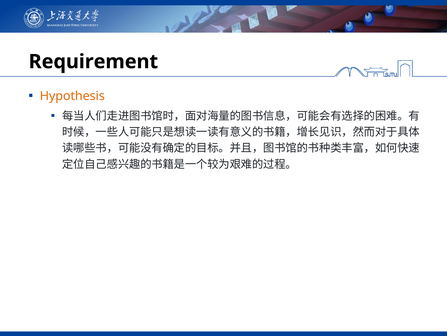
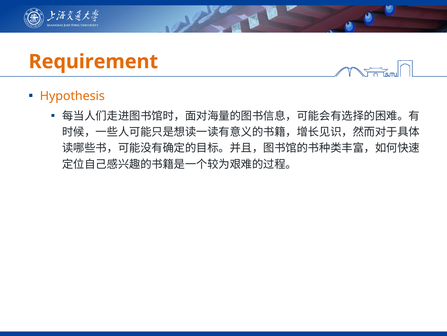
Requirement colour: black -> orange
